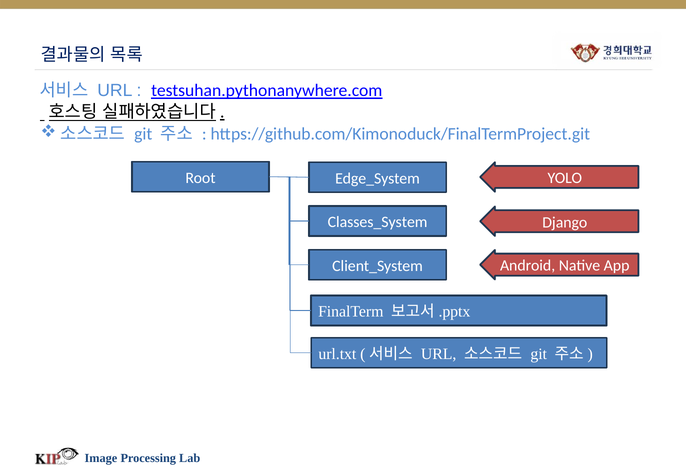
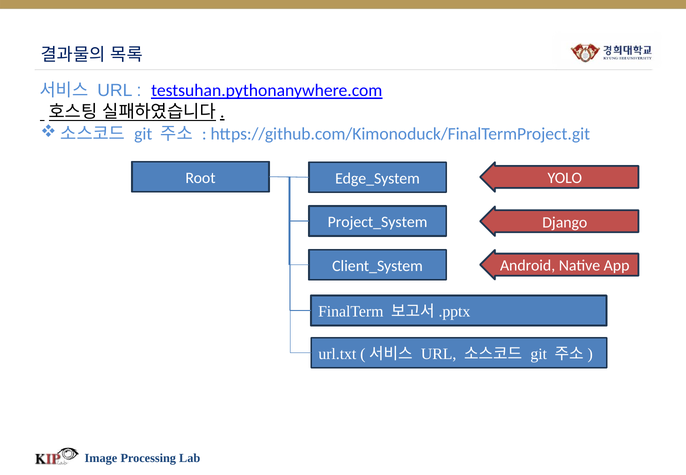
Classes_System: Classes_System -> Project_System
